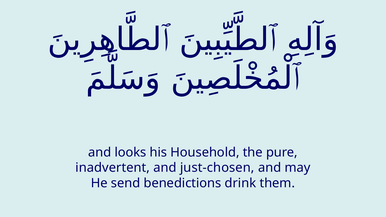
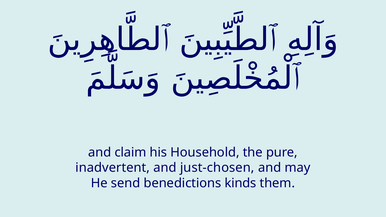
looks: looks -> claim
drink: drink -> kinds
